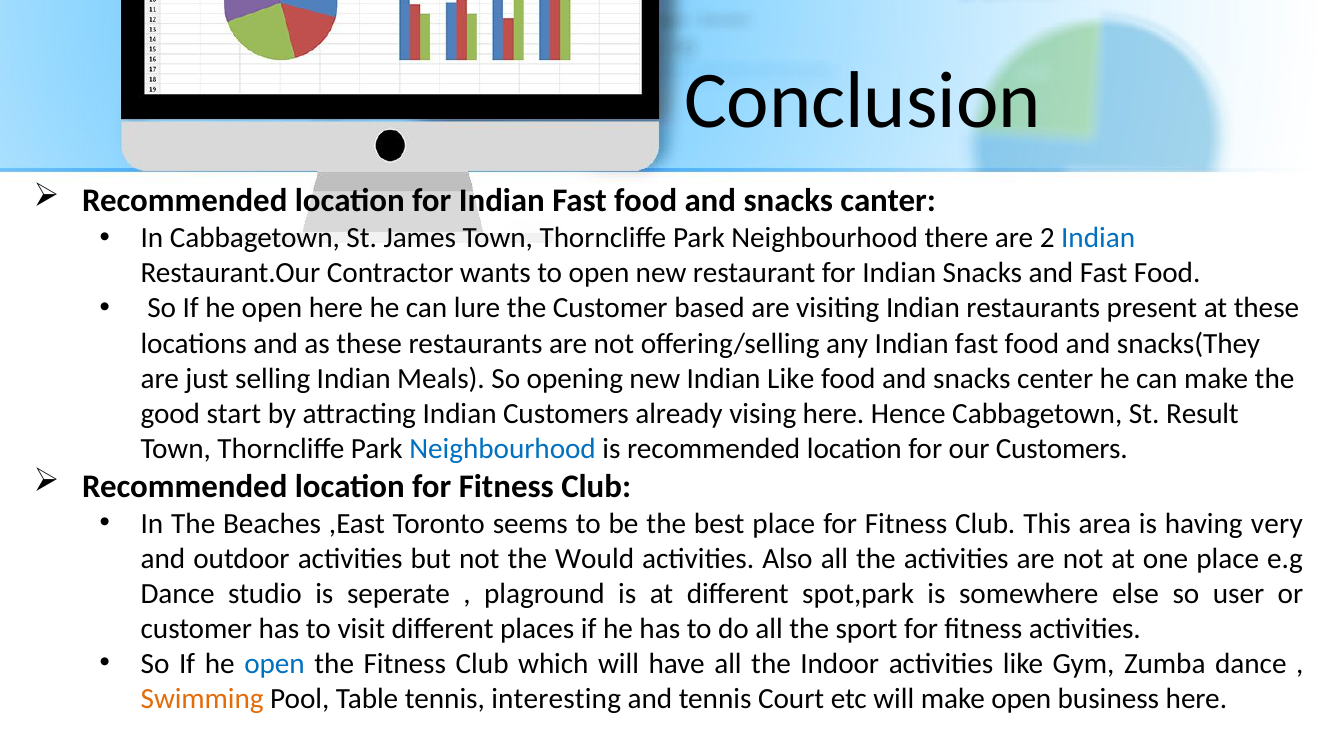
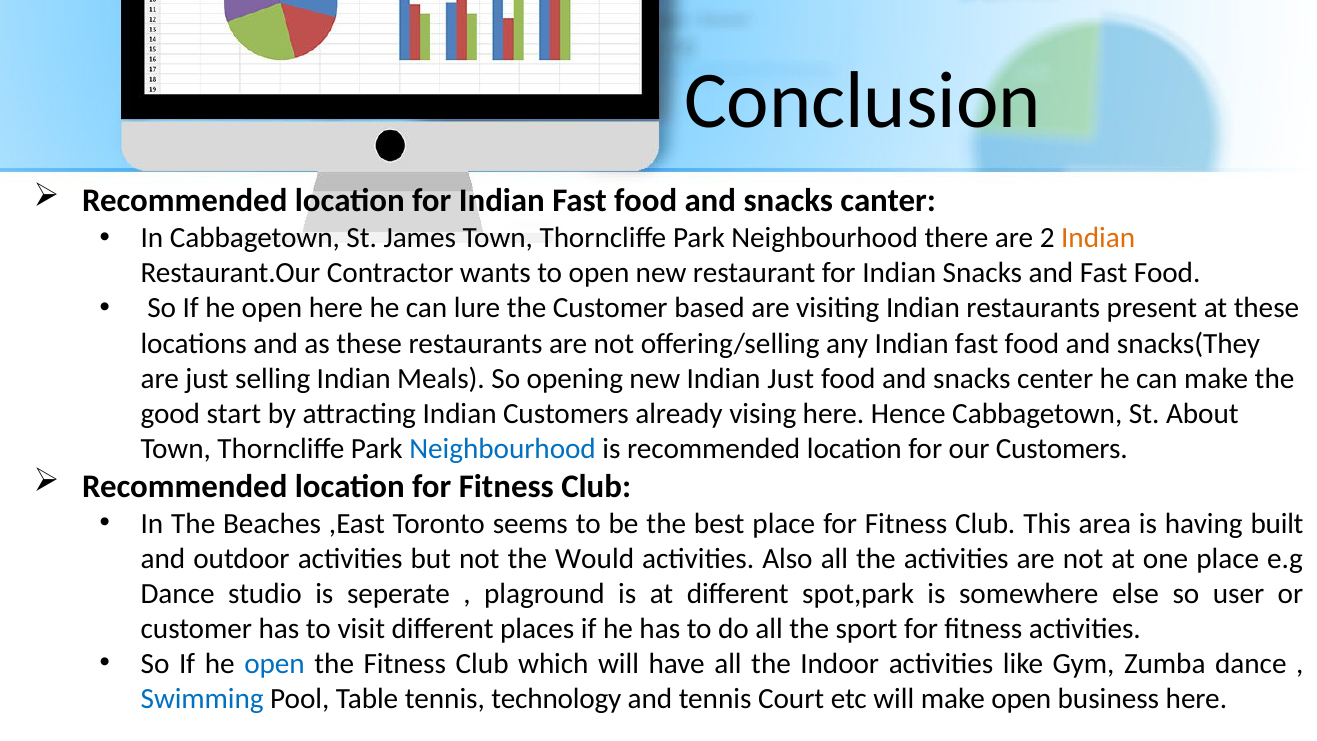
Indian at (1098, 238) colour: blue -> orange
Indian Like: Like -> Just
Result: Result -> About
very: very -> built
Swimming colour: orange -> blue
interesting: interesting -> technology
